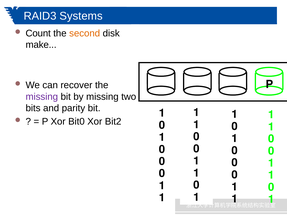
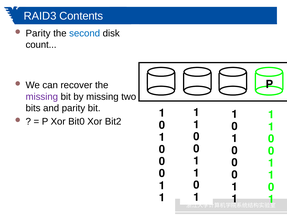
Systems: Systems -> Contents
Count at (38, 33): Count -> Parity
second colour: orange -> blue
make: make -> count
